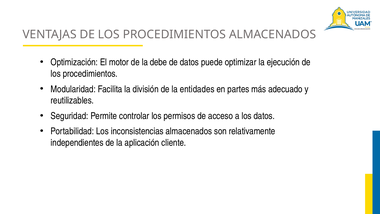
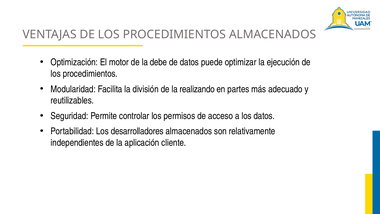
entidades: entidades -> realizando
inconsistencias: inconsistencias -> desarrolladores
